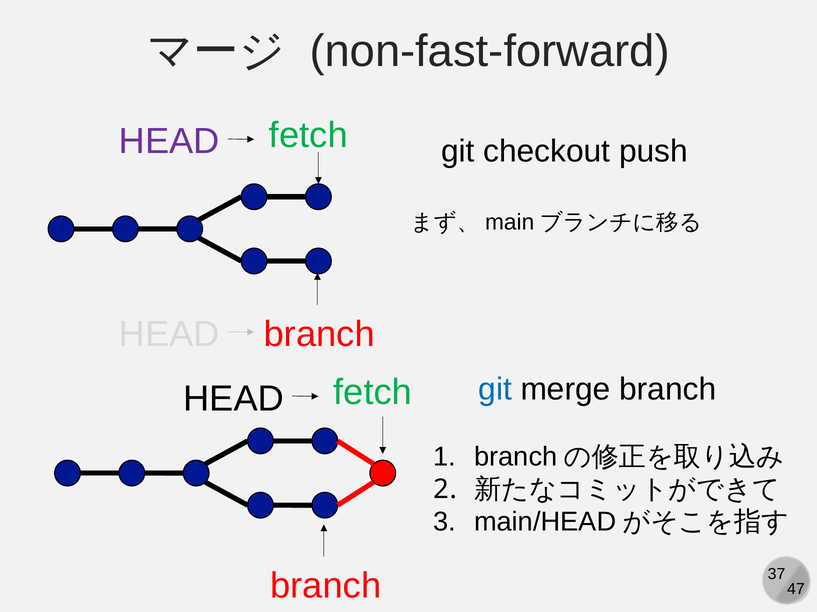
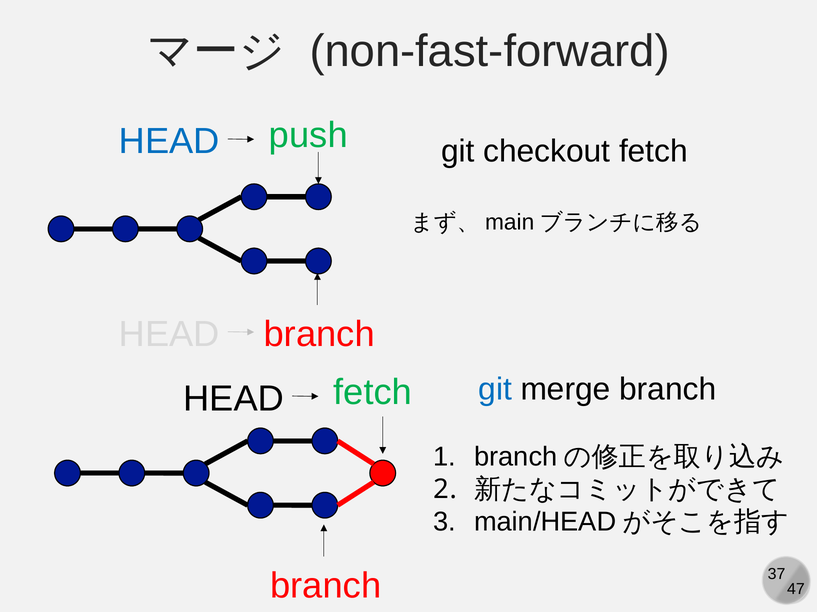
fetch at (308, 135): fetch -> push
HEAD at (169, 142) colour: purple -> blue
checkout push: push -> fetch
